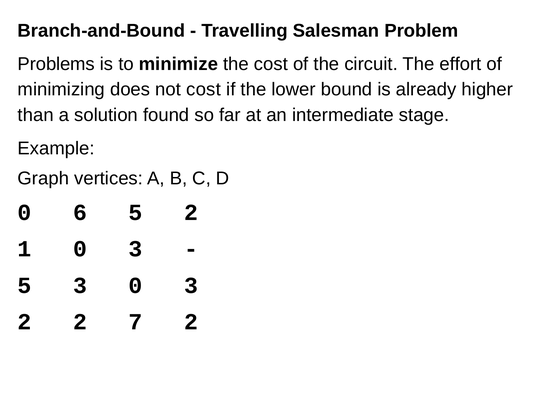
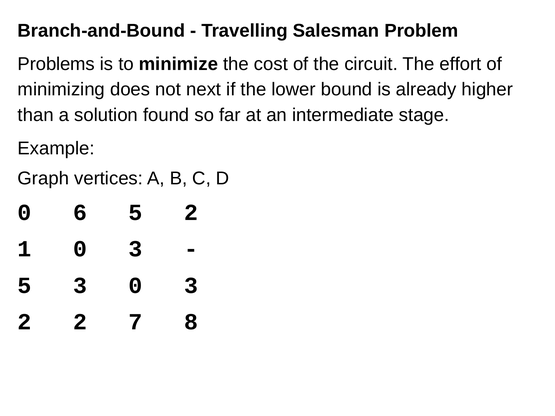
not cost: cost -> next
7 2: 2 -> 8
